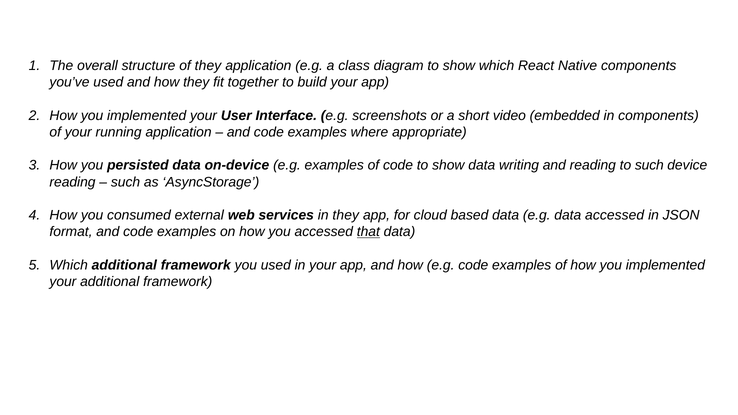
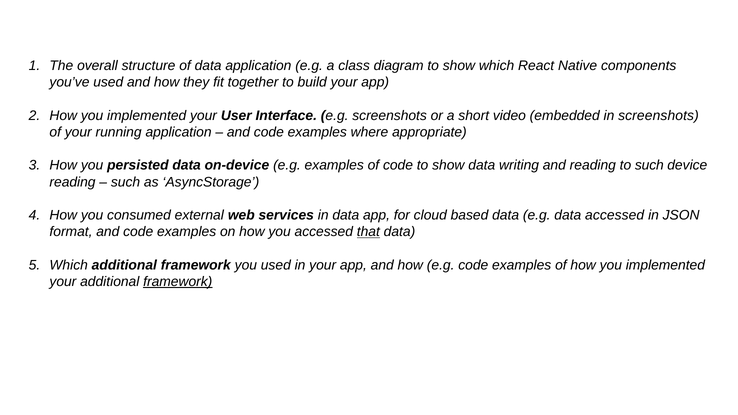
of they: they -> data
in components: components -> screenshots
in they: they -> data
framework at (178, 282) underline: none -> present
